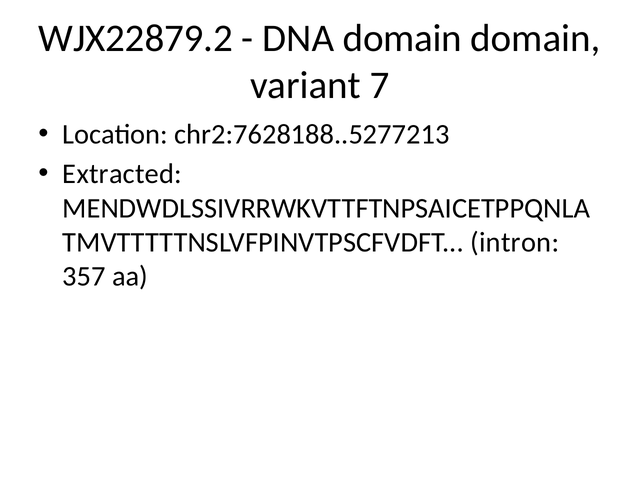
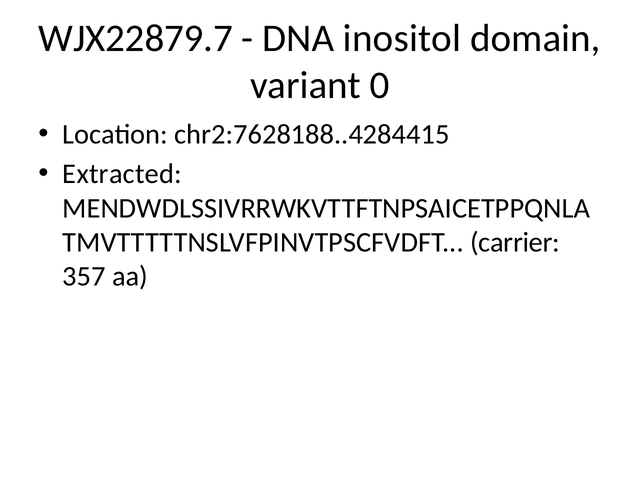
WJX22879.2: WJX22879.2 -> WJX22879.7
DNA domain: domain -> inositol
7: 7 -> 0
chr2:7628188..5277213: chr2:7628188..5277213 -> chr2:7628188..4284415
intron: intron -> carrier
